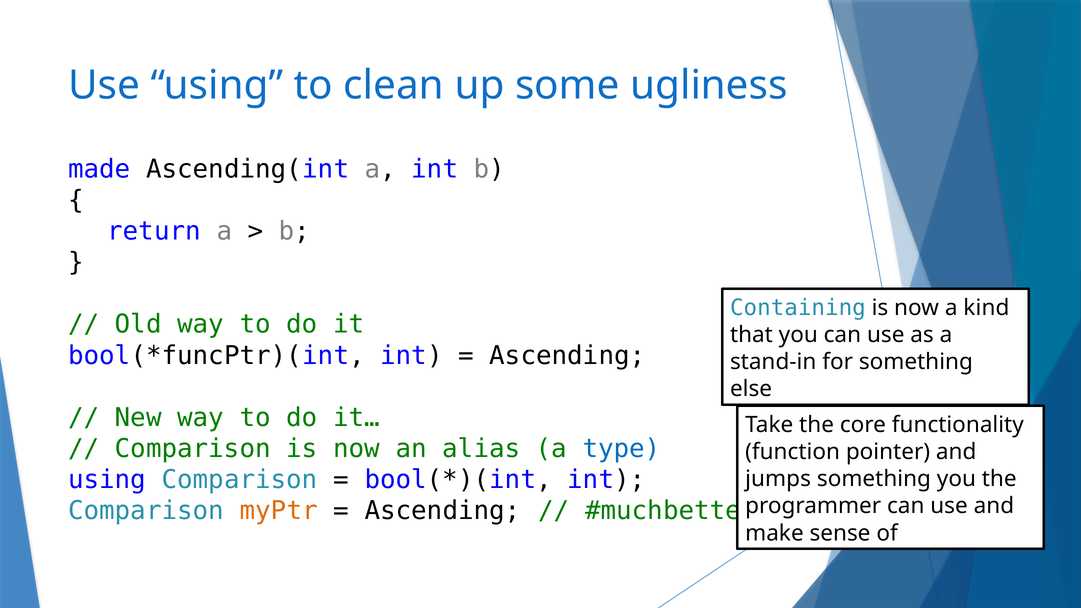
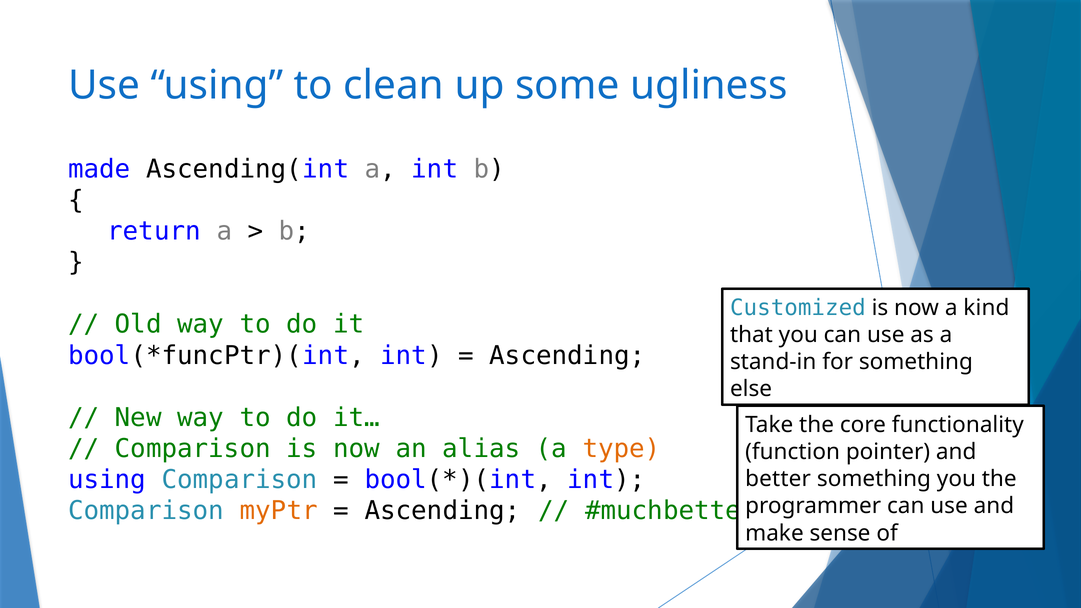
Containing: Containing -> Customized
type colour: blue -> orange
jumps: jumps -> better
